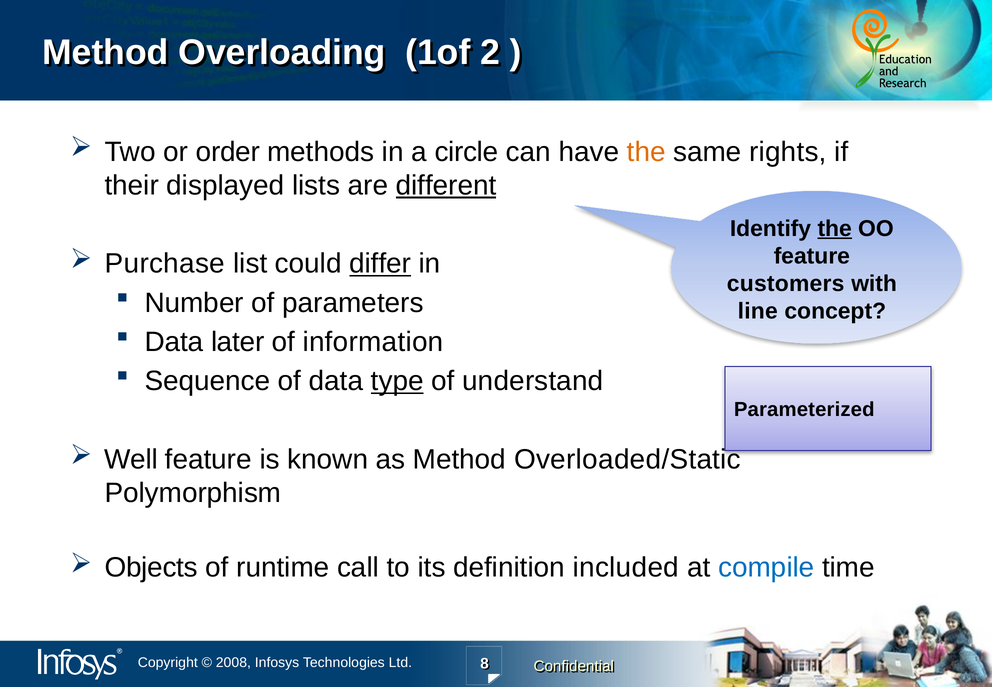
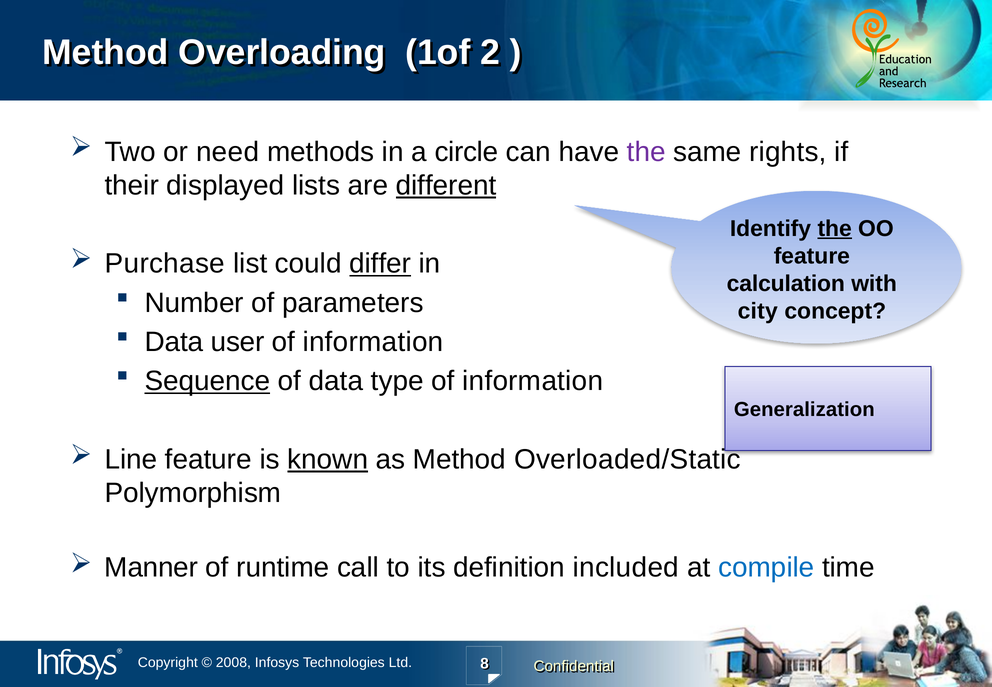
order: order -> need
the at (646, 152) colour: orange -> purple
customers: customers -> calculation
line: line -> city
later: later -> user
Sequence underline: none -> present
type underline: present -> none
understand at (533, 381): understand -> information
Parameterized: Parameterized -> Generalization
Well: Well -> Line
known underline: none -> present
Objects: Objects -> Manner
